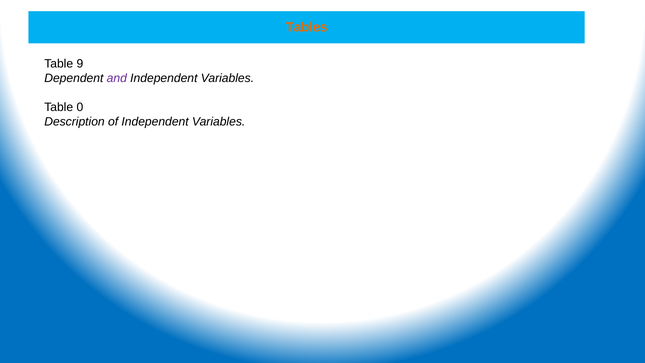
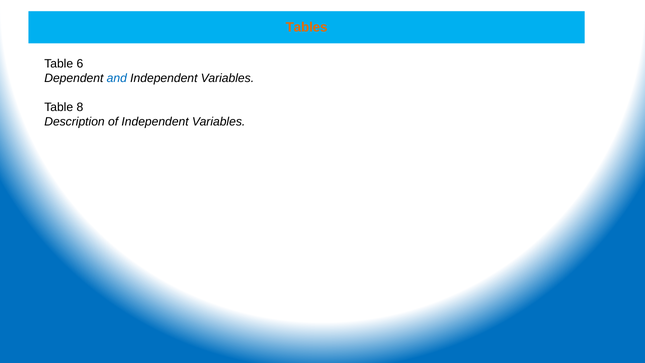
9: 9 -> 6
and colour: purple -> blue
0: 0 -> 8
